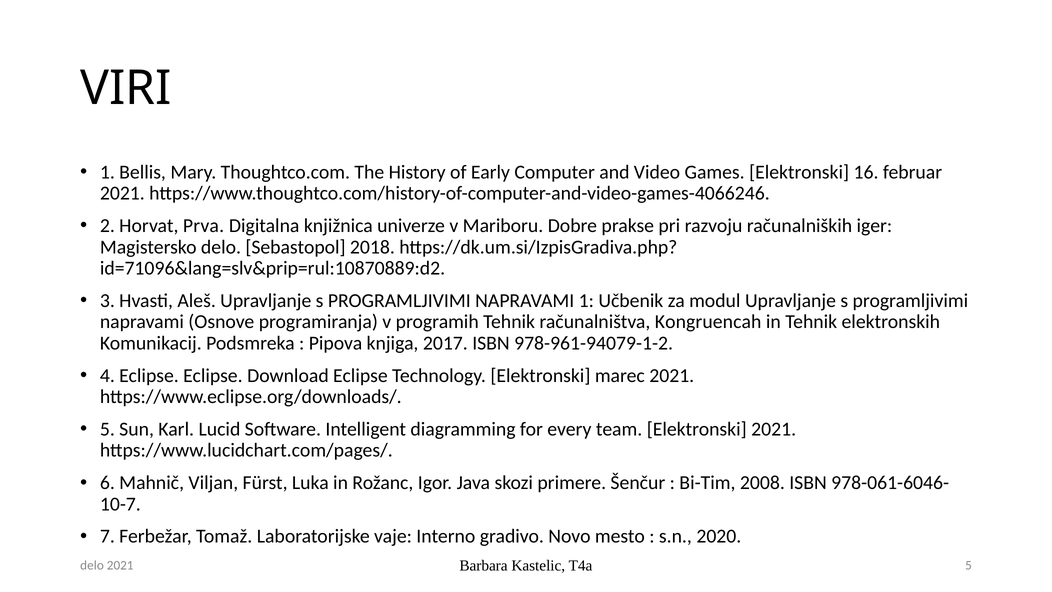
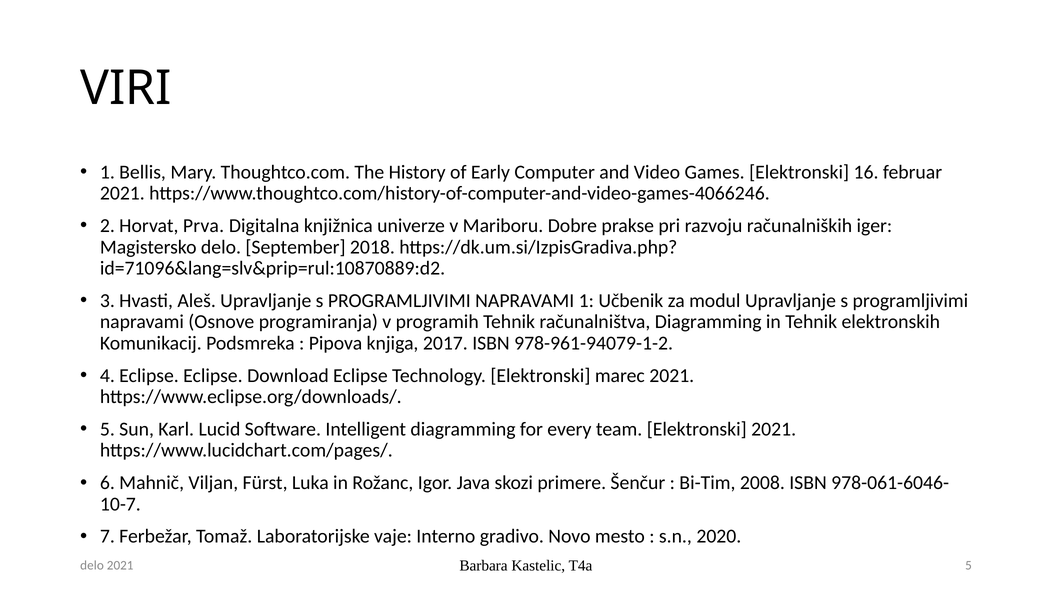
Sebastopol: Sebastopol -> September
računalništva Kongruencah: Kongruencah -> Diagramming
